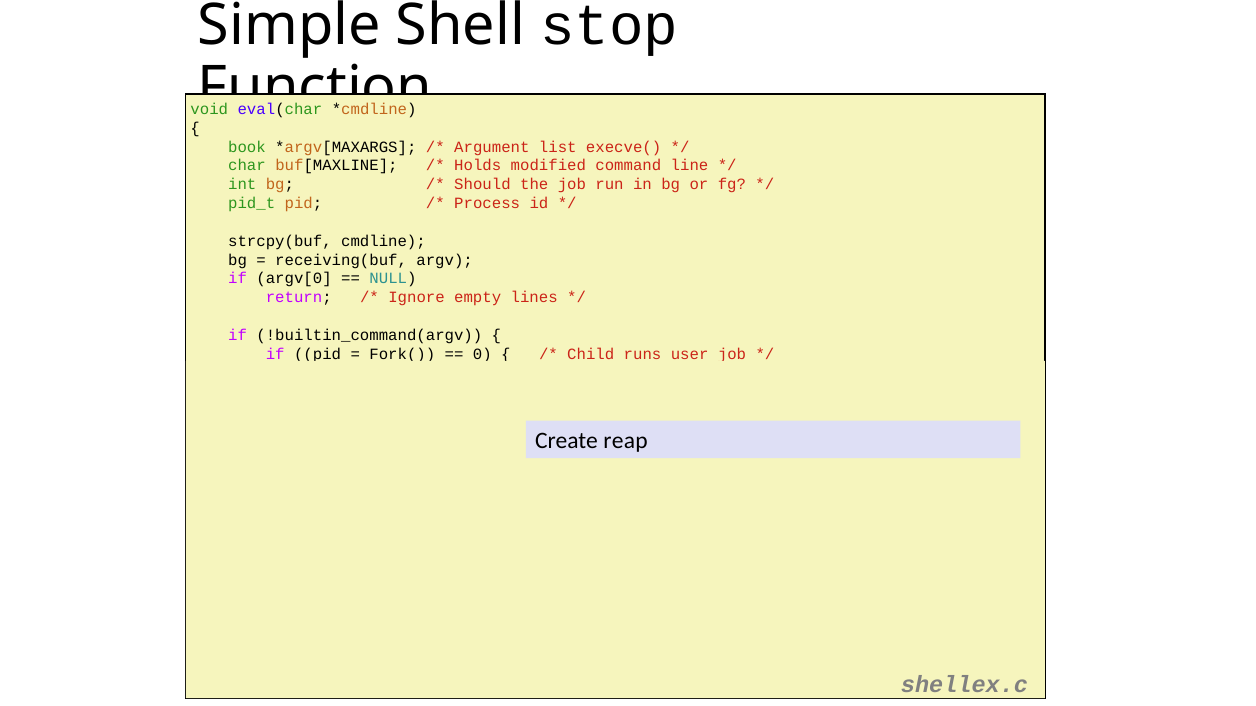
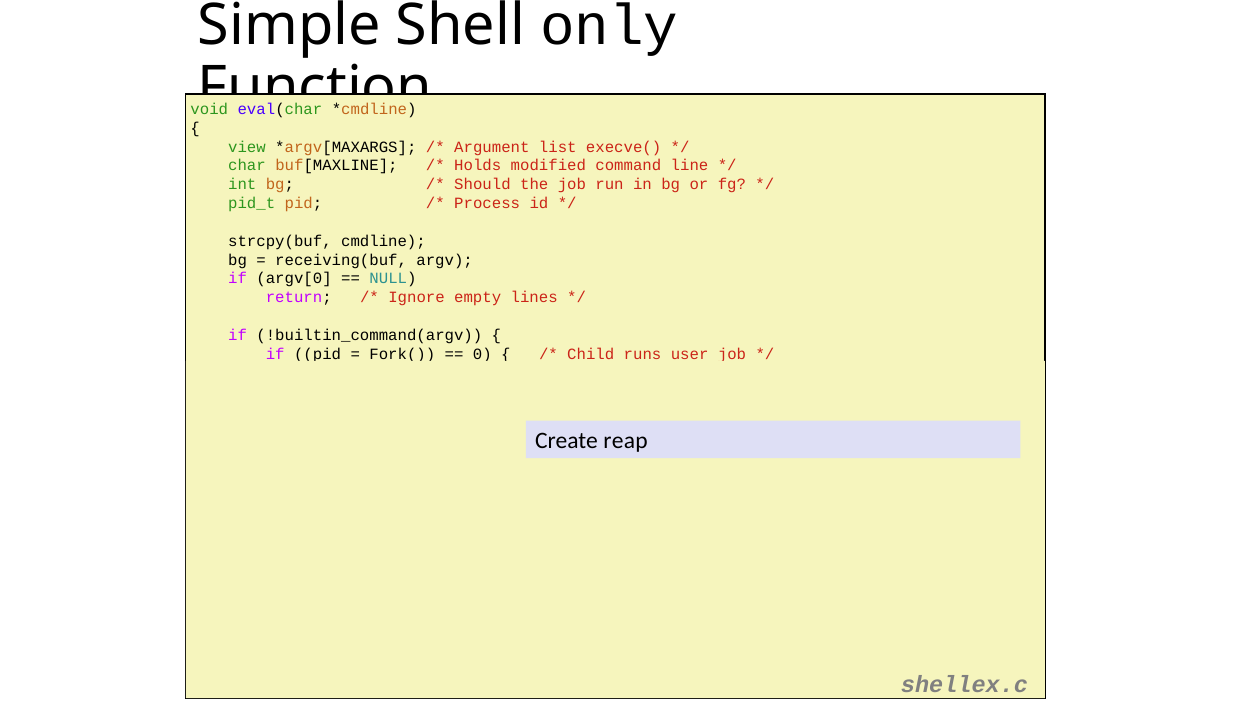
stop: stop -> only
book: book -> view
